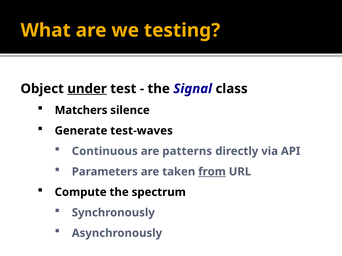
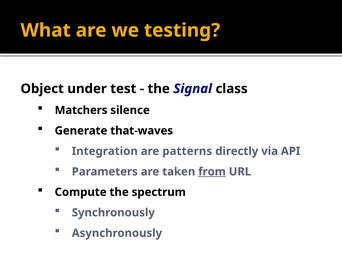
under underline: present -> none
test-waves: test-waves -> that-waves
Continuous: Continuous -> Integration
